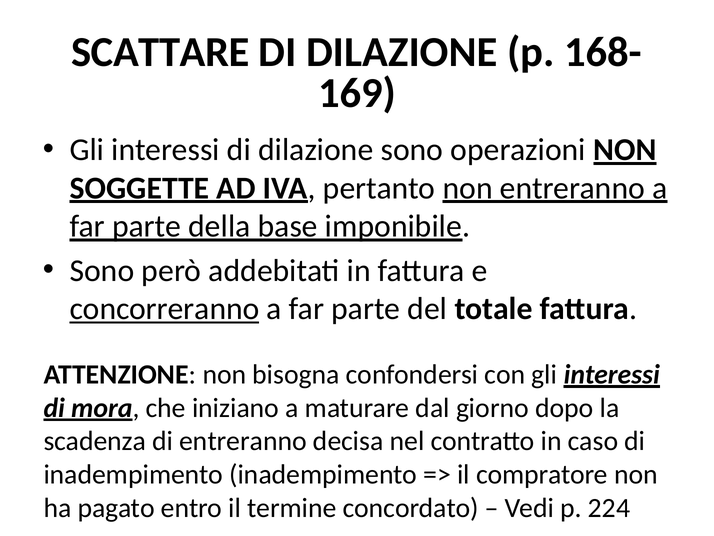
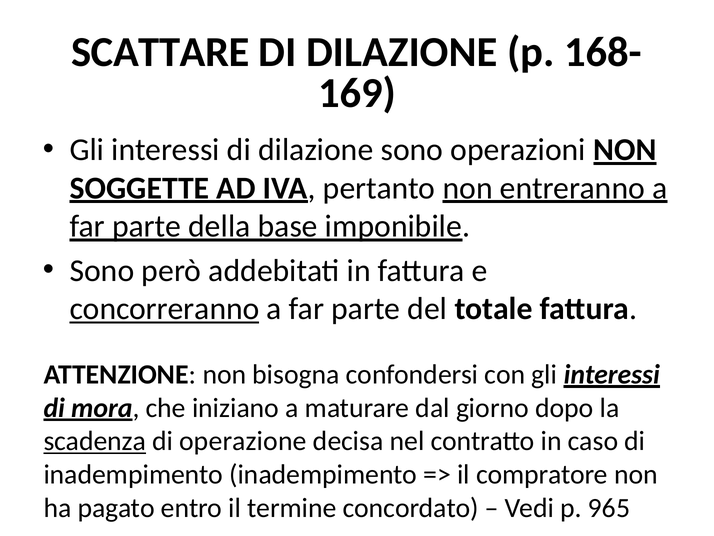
scadenza underline: none -> present
di entreranno: entreranno -> operazione
224: 224 -> 965
